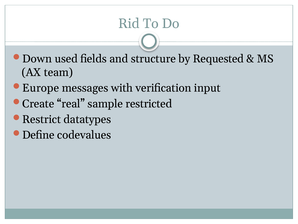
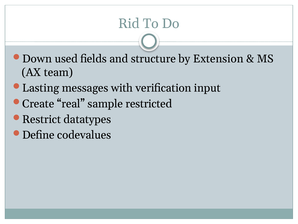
Requested: Requested -> Extension
Europe: Europe -> Lasting
